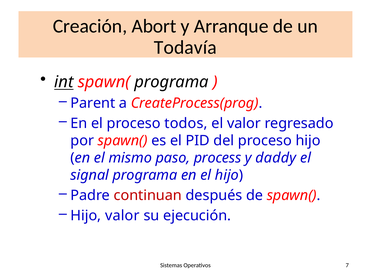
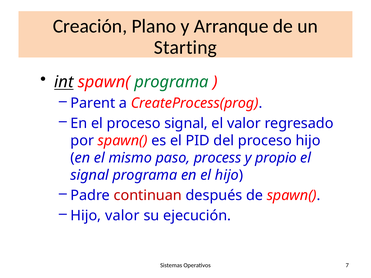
Abort: Abort -> Plano
Todavía: Todavía -> Starting
programa at (171, 82) colour: black -> green
proceso todos: todos -> signal
daddy: daddy -> propio
